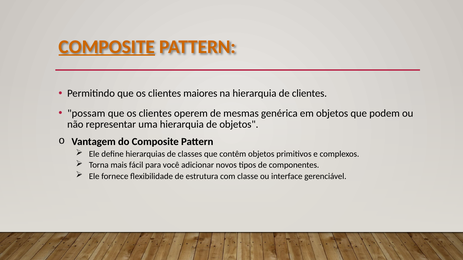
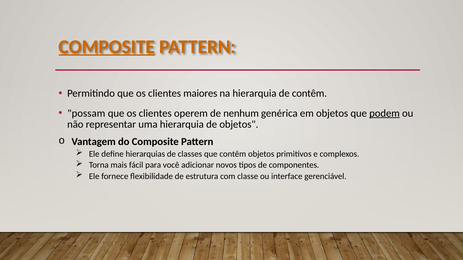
de clientes: clientes -> contêm
mesmas: mesmas -> nenhum
podem underline: none -> present
